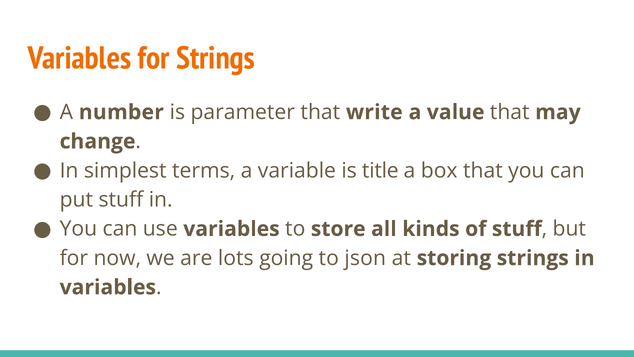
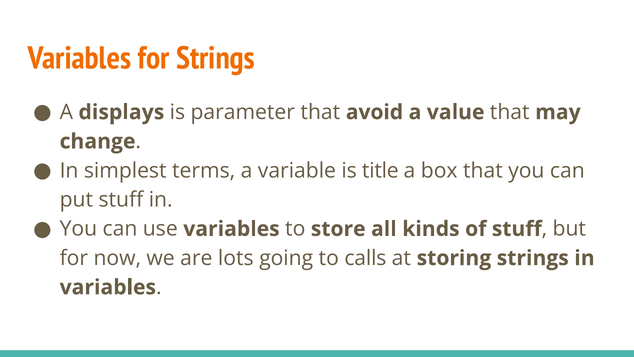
number: number -> displays
write: write -> avoid
json: json -> calls
